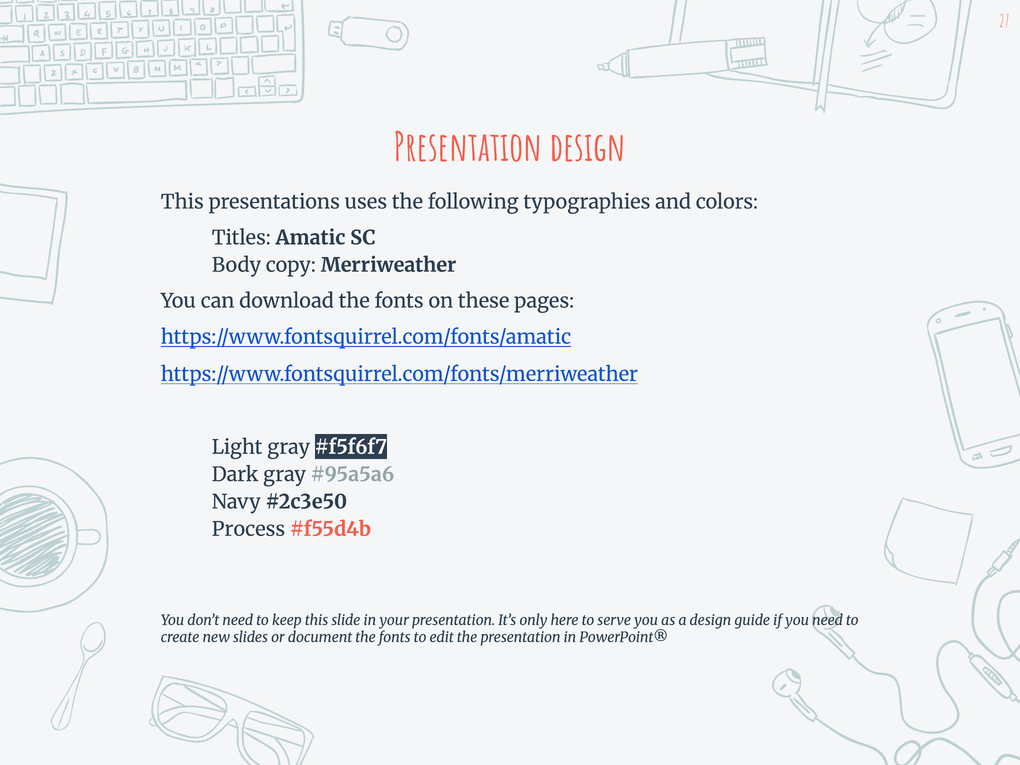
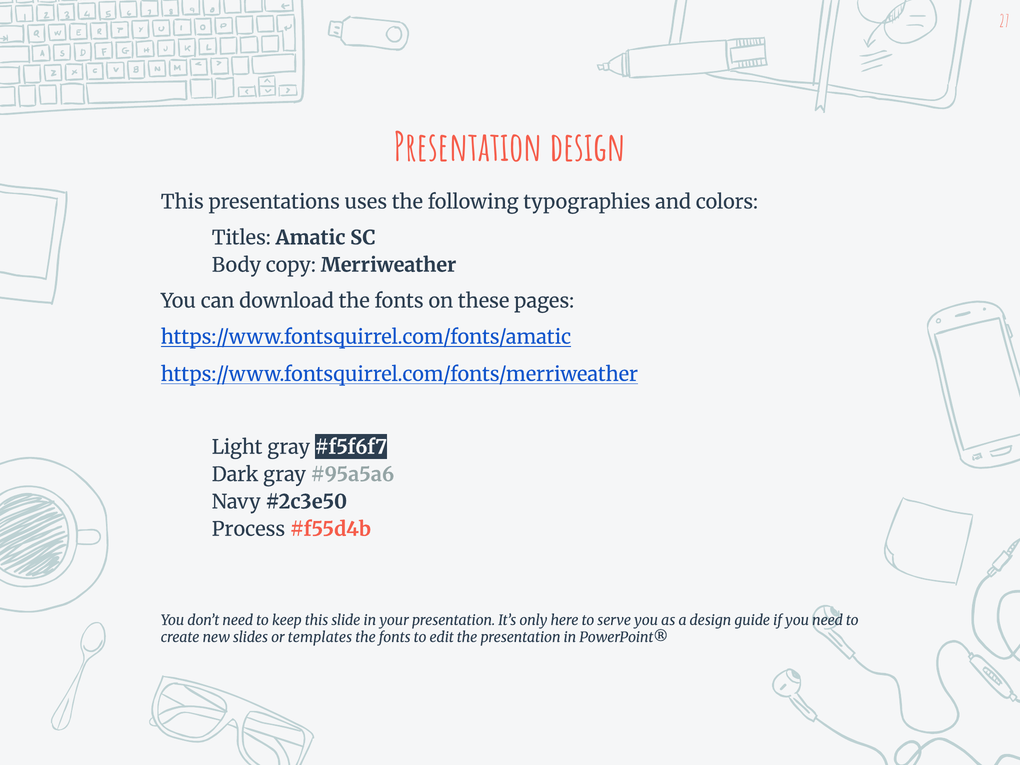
document: document -> templates
